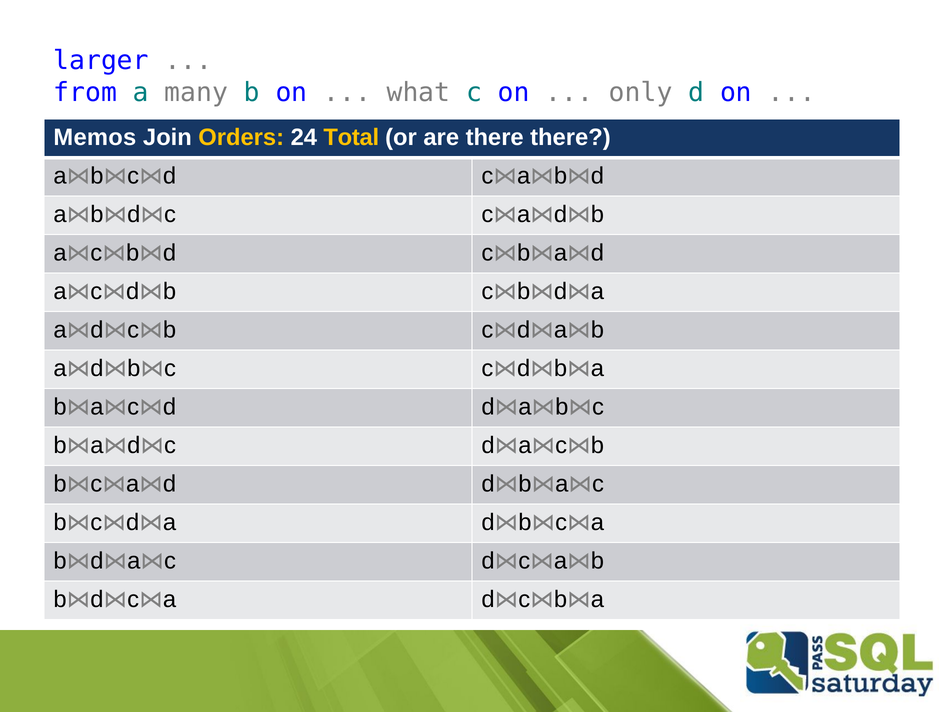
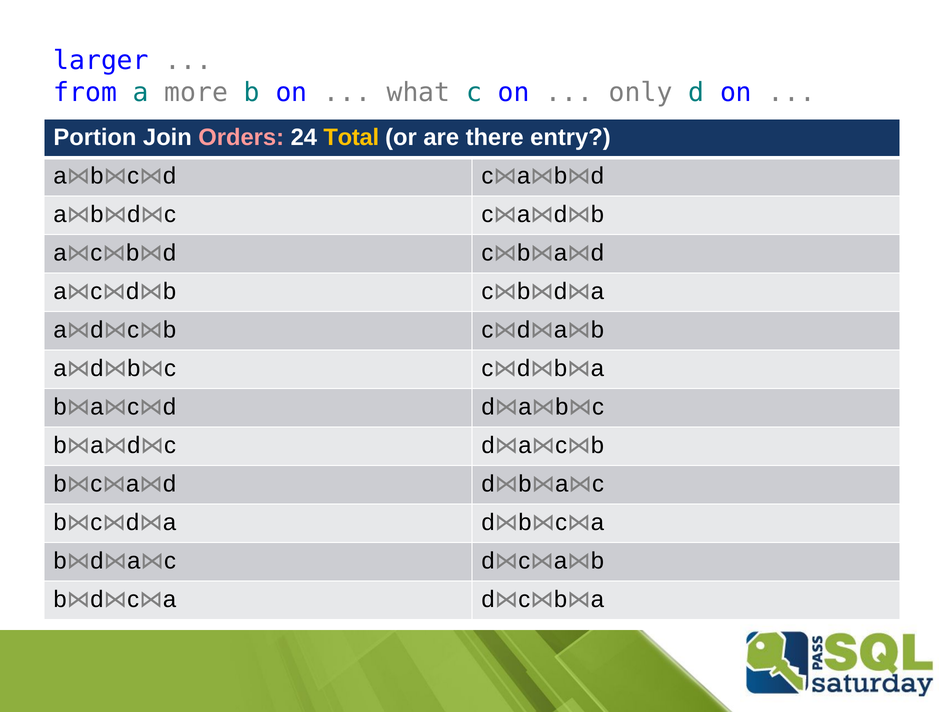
many: many -> more
Memos: Memos -> Portion
Orders colour: yellow -> pink
there there: there -> entry
